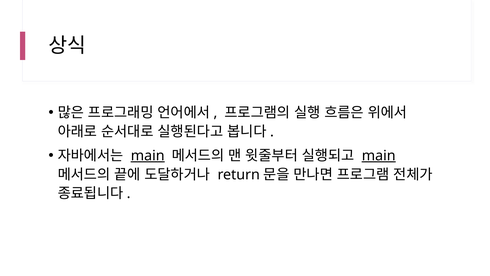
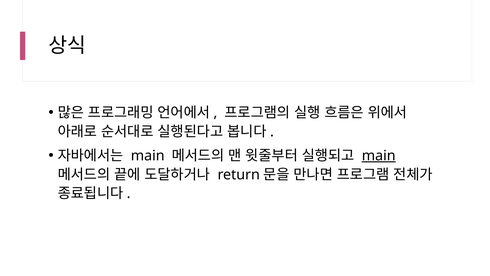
main at (148, 156) underline: present -> none
